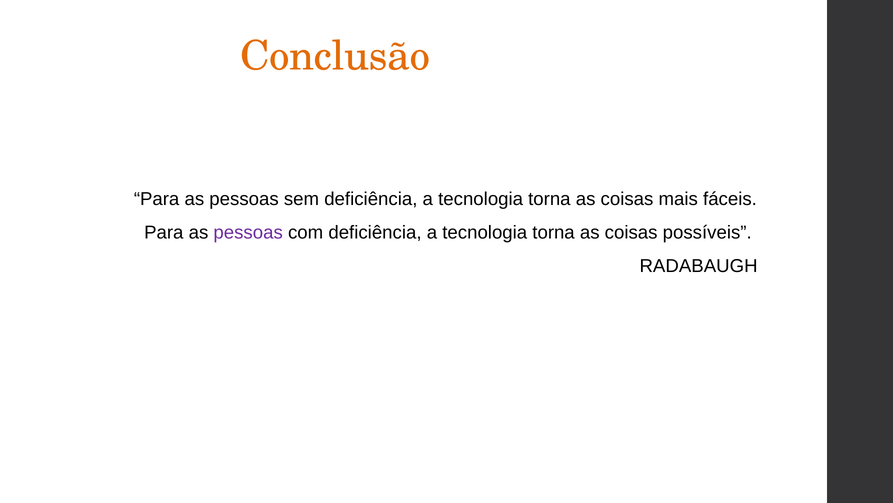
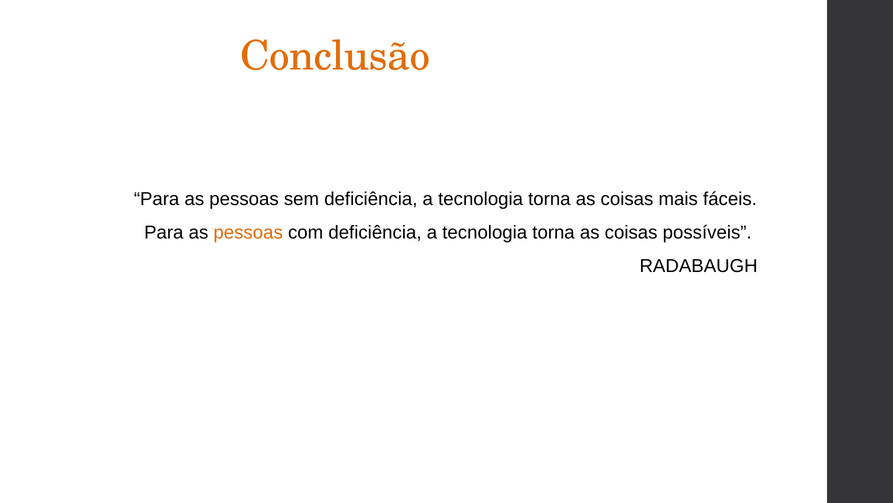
pessoas at (248, 232) colour: purple -> orange
